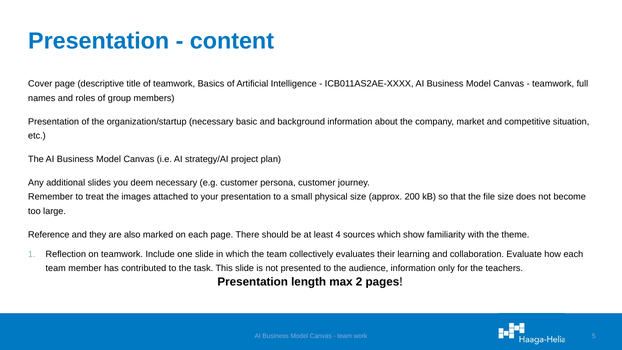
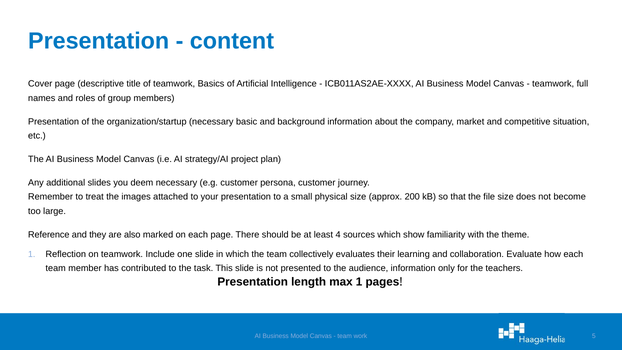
max 2: 2 -> 1
